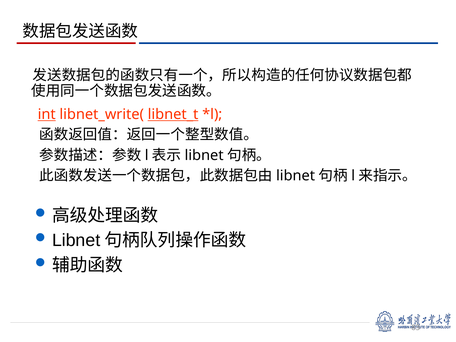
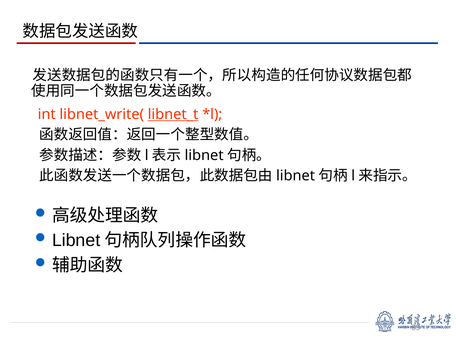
int underline: present -> none
